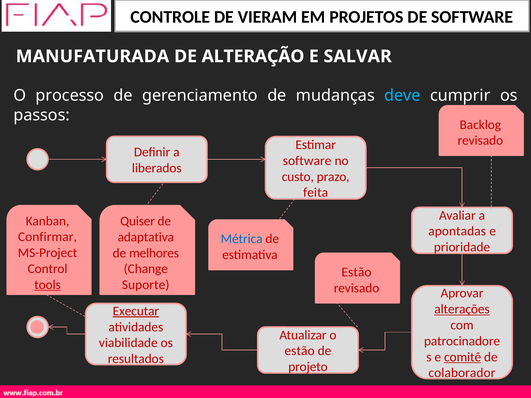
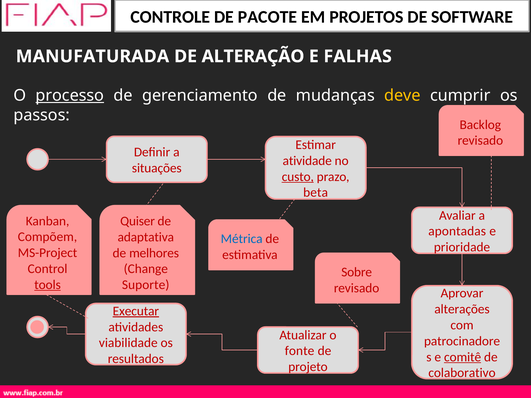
VIERAM: VIERAM -> PACOTE
SALVAR: SALVAR -> FALHAS
processo underline: none -> present
deve colour: light blue -> yellow
software at (307, 161): software -> atividade
liberados: liberados -> situações
custo underline: none -> present
feita: feita -> beta
Confirmar: Confirmar -> Compõem
Estão at (356, 272): Estão -> Sobre
alterações underline: present -> none
estão at (300, 351): estão -> fonte
colaborador: colaborador -> colaborativo
